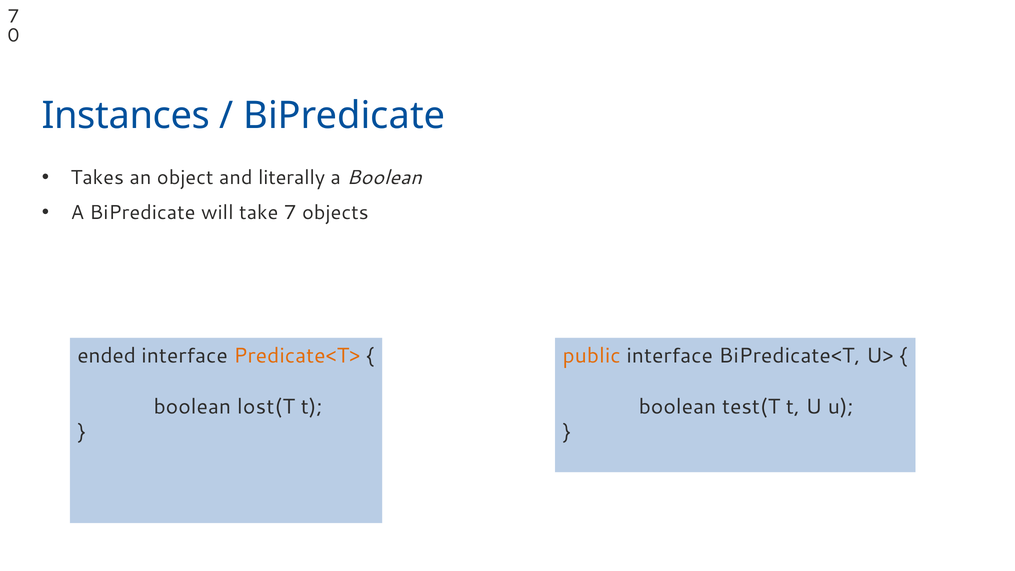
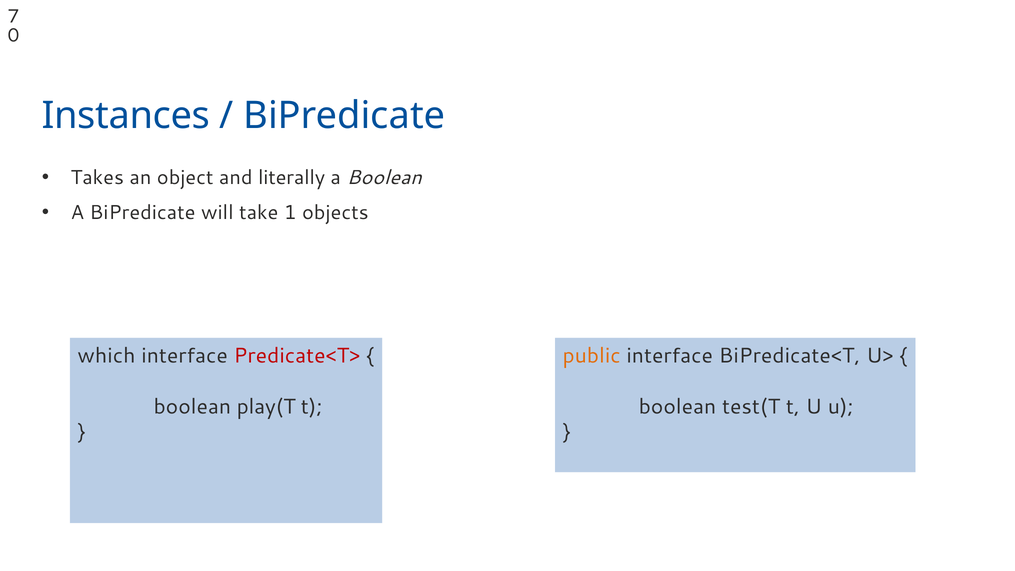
take 7: 7 -> 1
ended: ended -> which
Predicate<T> colour: orange -> red
lost(T: lost(T -> play(T
